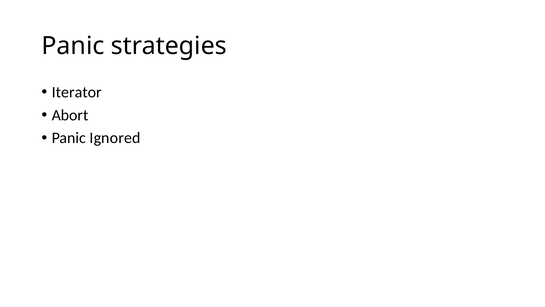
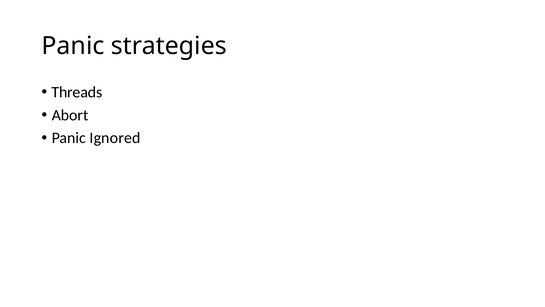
Iterator: Iterator -> Threads
